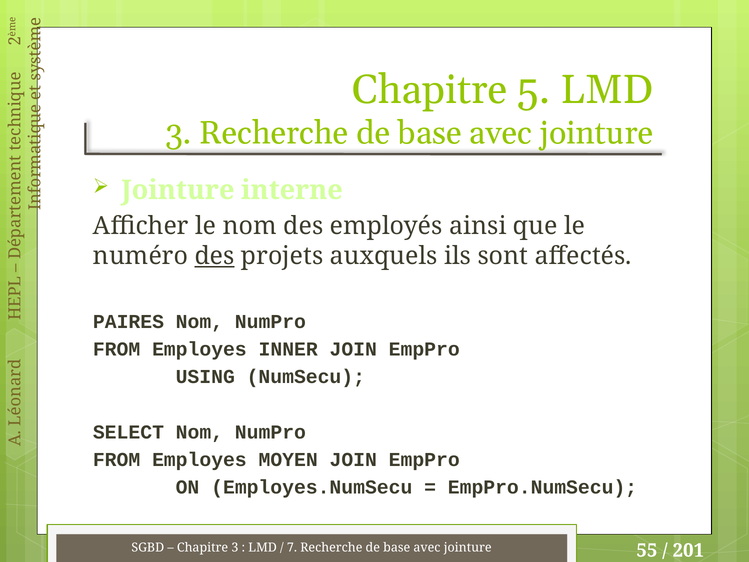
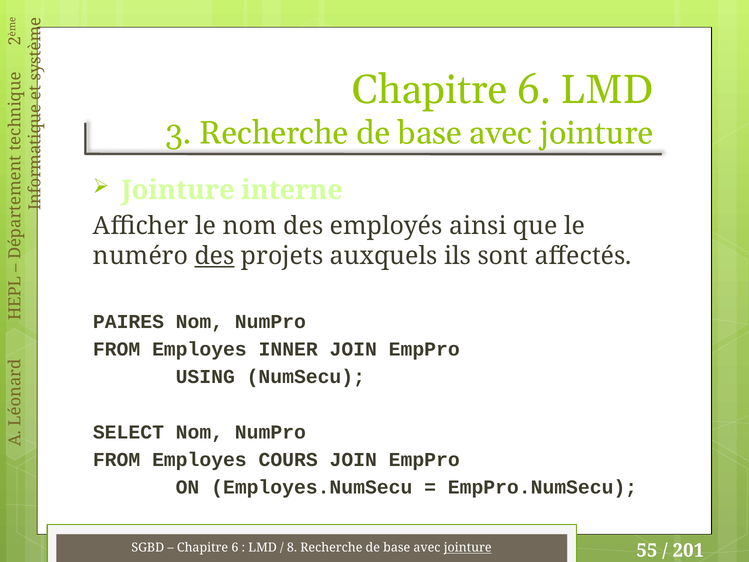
5 at (534, 90): 5 -> 6
MOYEN: MOYEN -> COURS
3 at (235, 548): 3 -> 6
7: 7 -> 8
jointure at (468, 548) underline: none -> present
